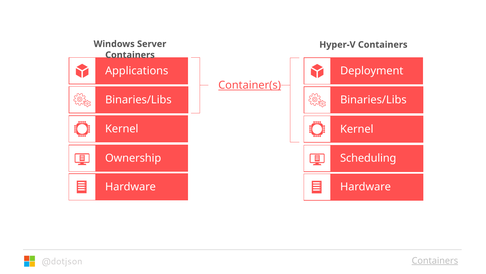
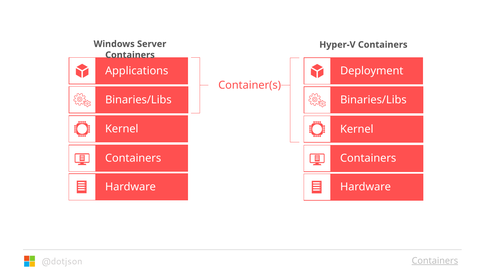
Container(s underline: present -> none
Ownership at (133, 158): Ownership -> Containers
Scheduling at (368, 158): Scheduling -> Containers
